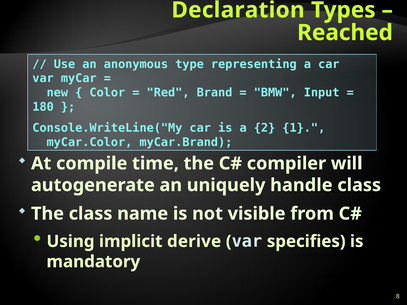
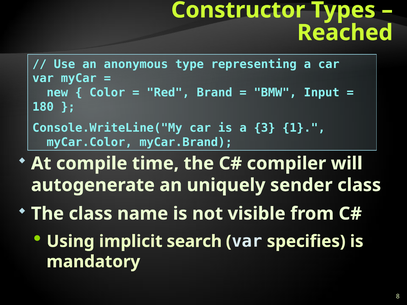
Declaration: Declaration -> Constructor
2: 2 -> 3
handle: handle -> sender
derive: derive -> search
